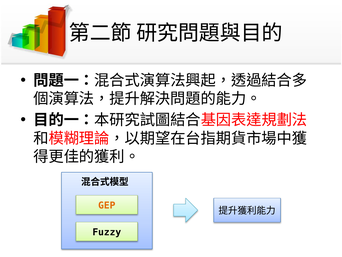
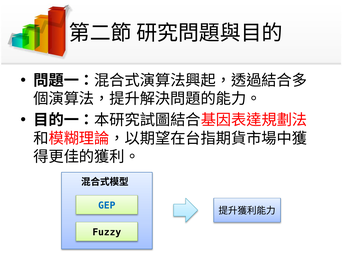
GEP colour: orange -> blue
